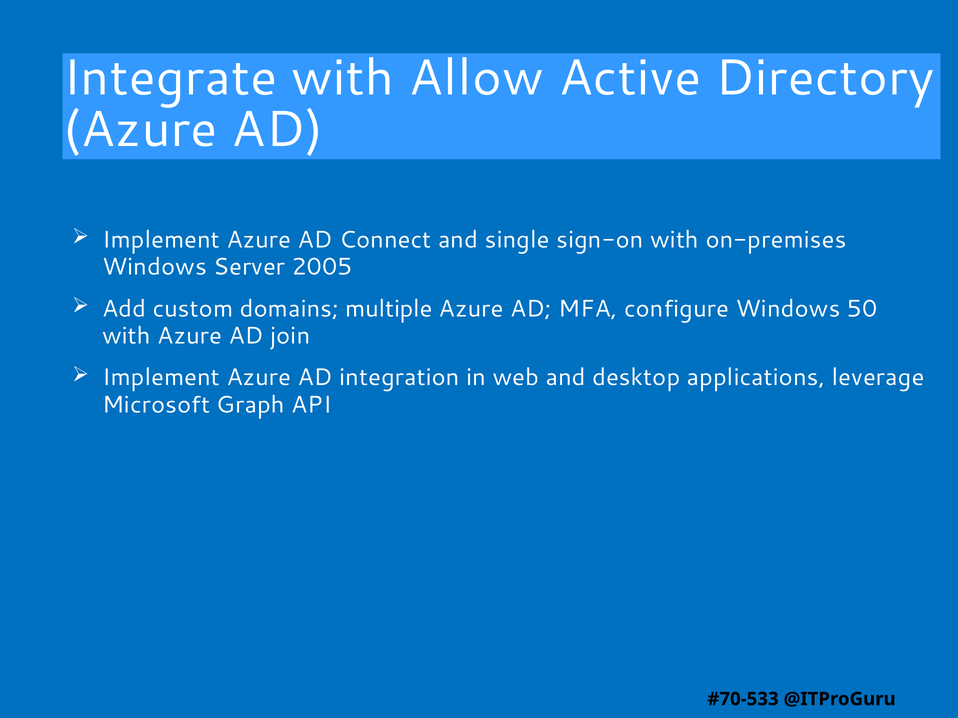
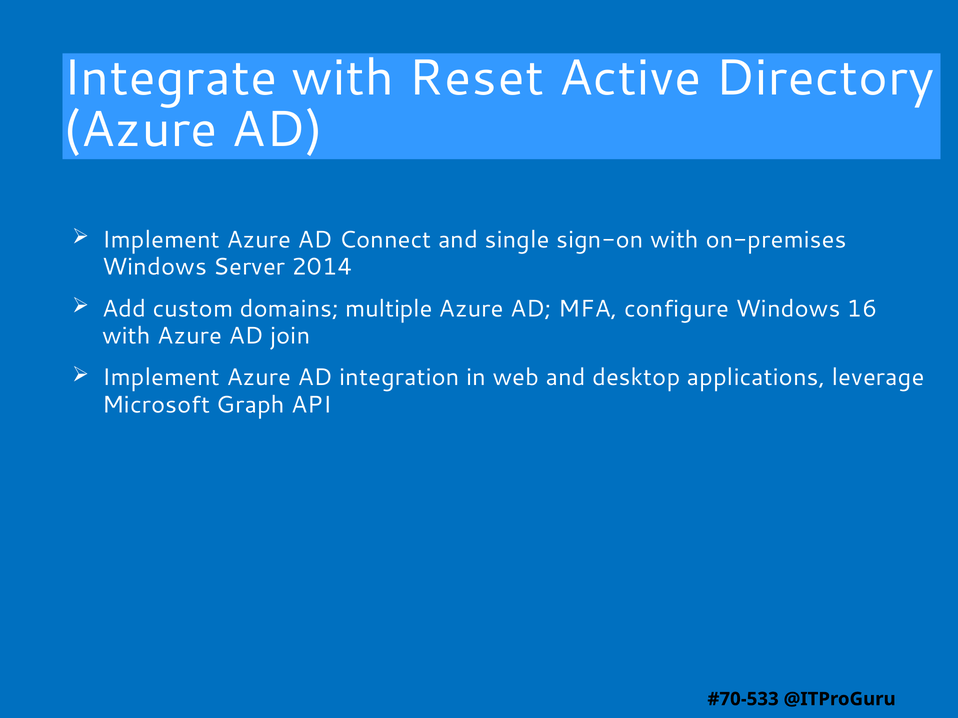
Allow: Allow -> Reset
2005: 2005 -> 2014
50: 50 -> 16
